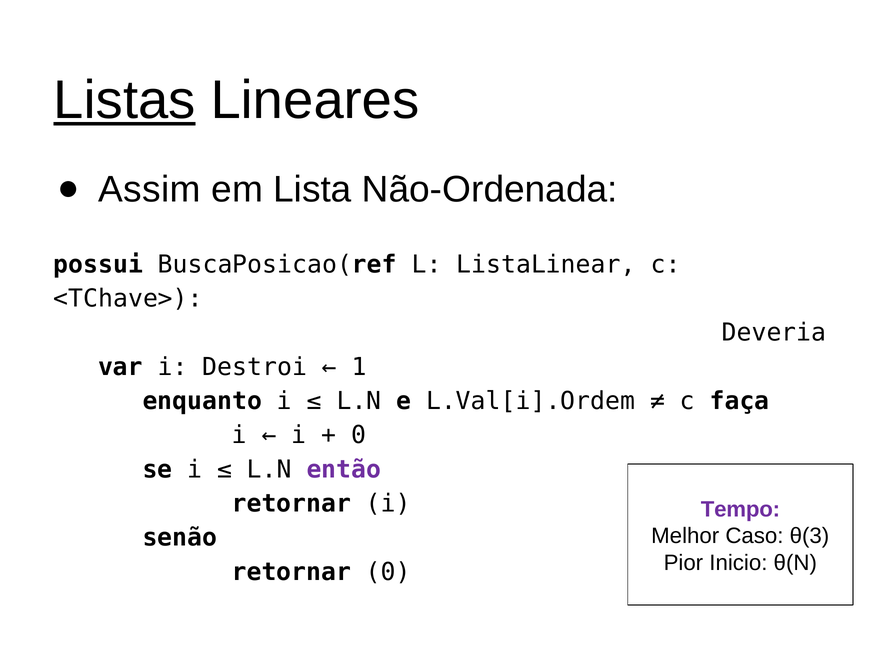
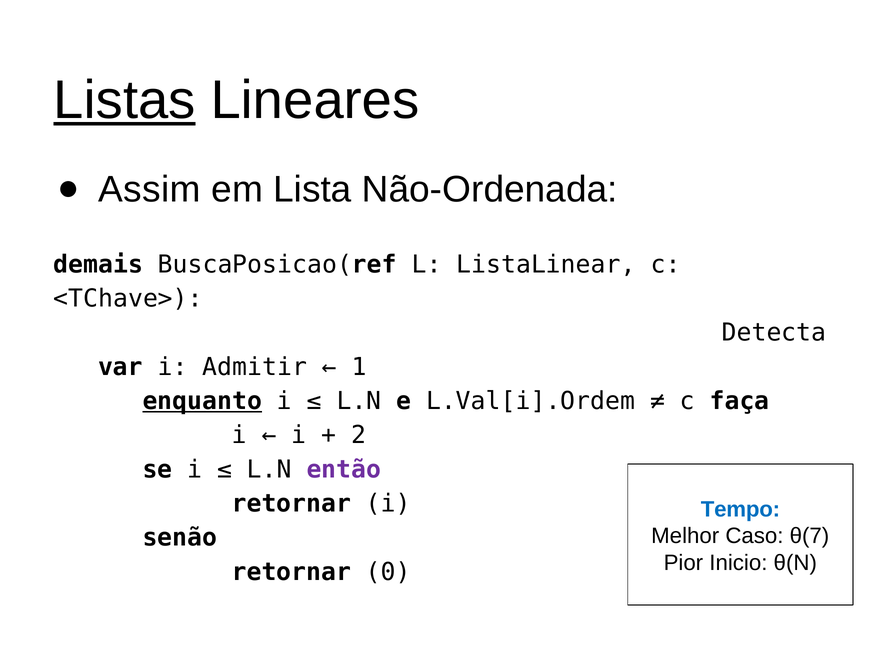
possui: possui -> demais
Deveria: Deveria -> Detecta
Destroi: Destroi -> Admitir
enquanto underline: none -> present
0 at (359, 435): 0 -> 2
Tempo colour: purple -> blue
θ(3: θ(3 -> θ(7
